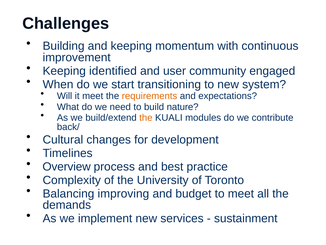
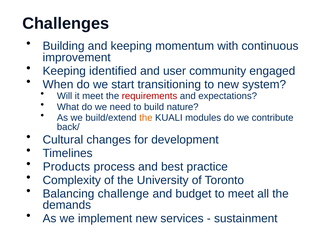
requirements colour: orange -> red
Overview: Overview -> Products
improving: improving -> challenge
